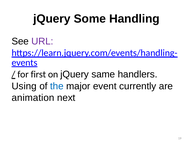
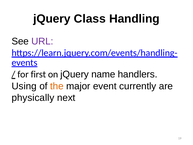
Some: Some -> Class
same: same -> name
the colour: blue -> orange
animation: animation -> physically
